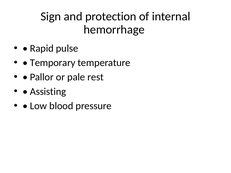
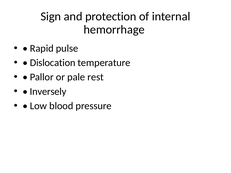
Temporary: Temporary -> Dislocation
Assisting: Assisting -> Inversely
